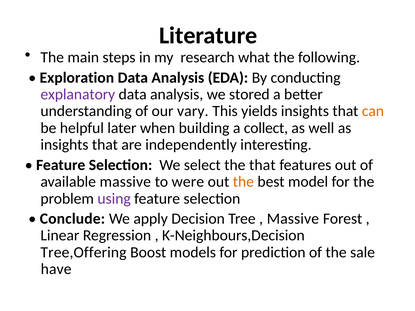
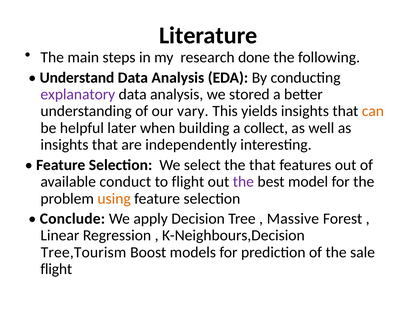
what: what -> done
Exploration: Exploration -> Understand
available massive: massive -> conduct
to were: were -> flight
the at (243, 182) colour: orange -> purple
using colour: purple -> orange
Tree,Offering: Tree,Offering -> Tree,Tourism
have at (56, 269): have -> flight
